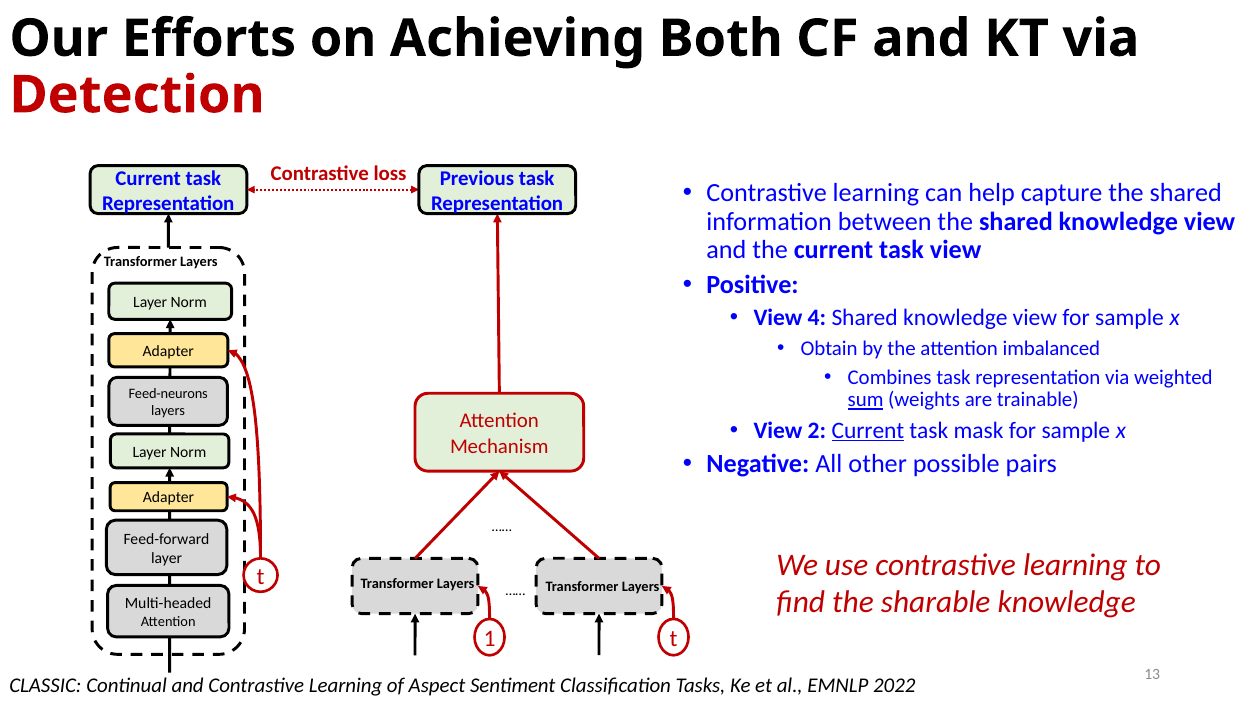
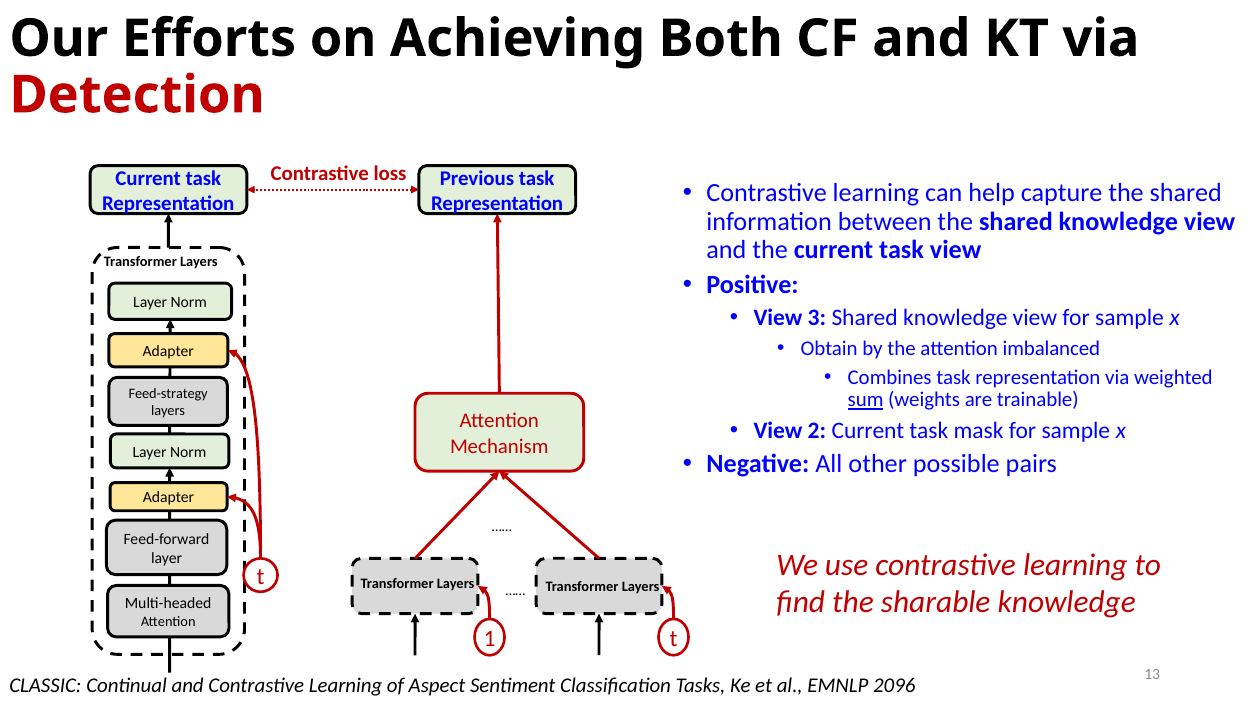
4: 4 -> 3
Feed-neurons: Feed-neurons -> Feed-strategy
Current at (868, 431) underline: present -> none
2022: 2022 -> 2096
